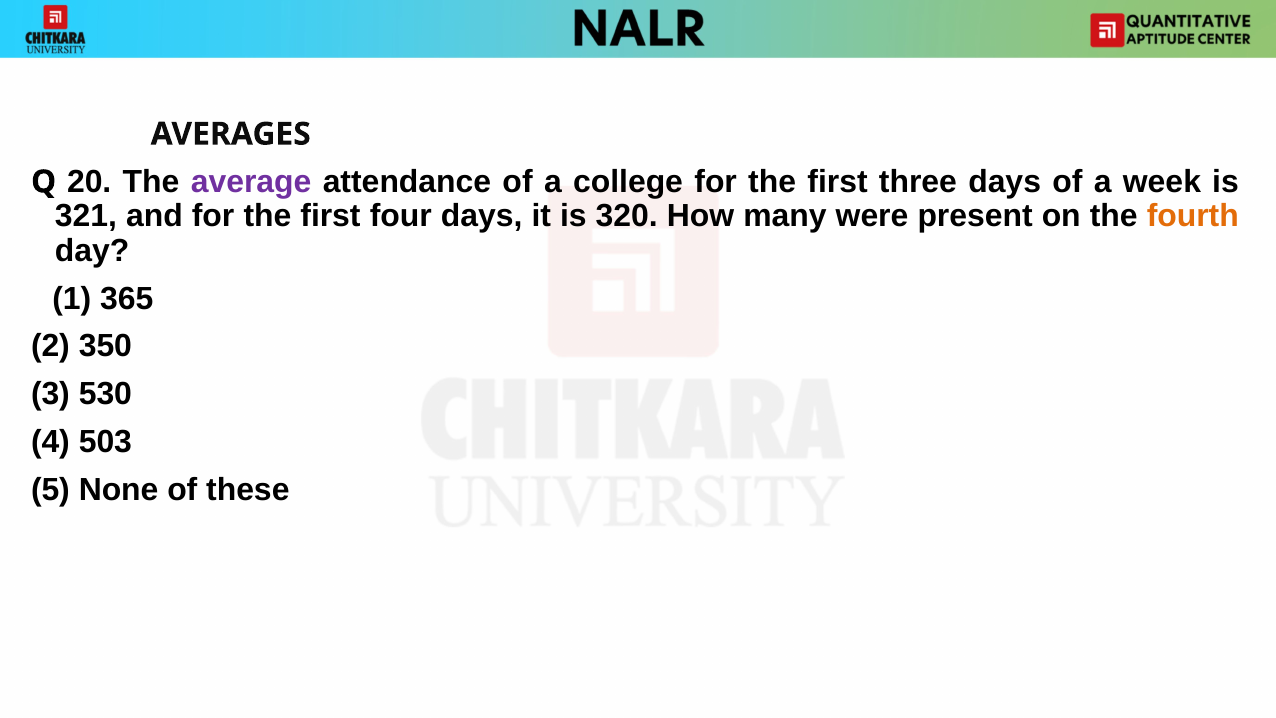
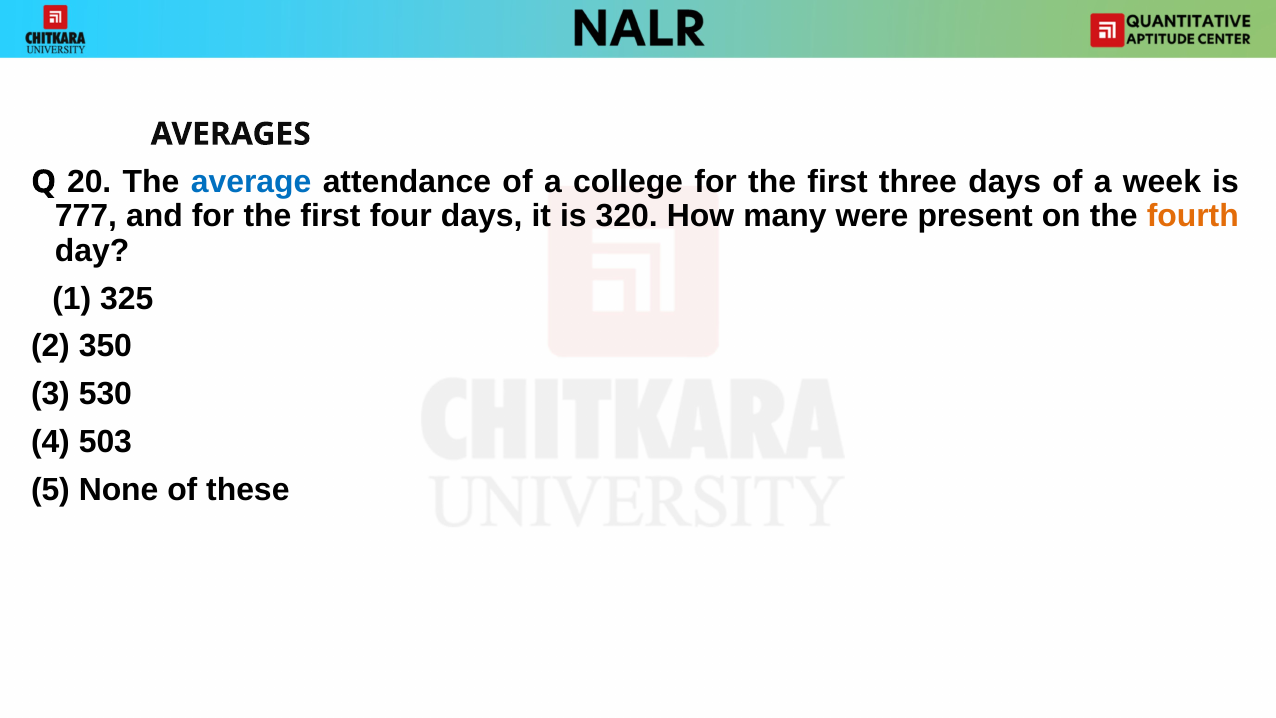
average colour: purple -> blue
321: 321 -> 777
365: 365 -> 325
